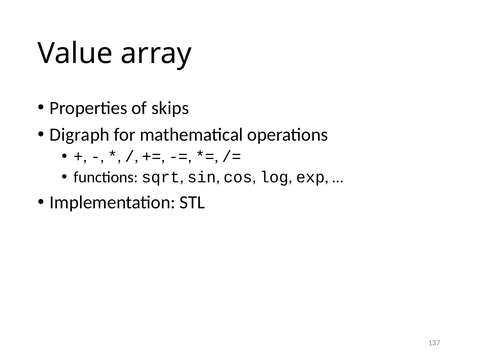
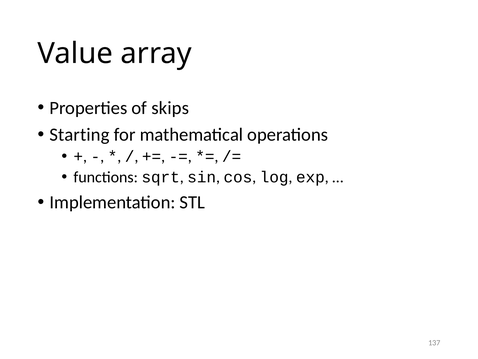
Digraph: Digraph -> Starting
